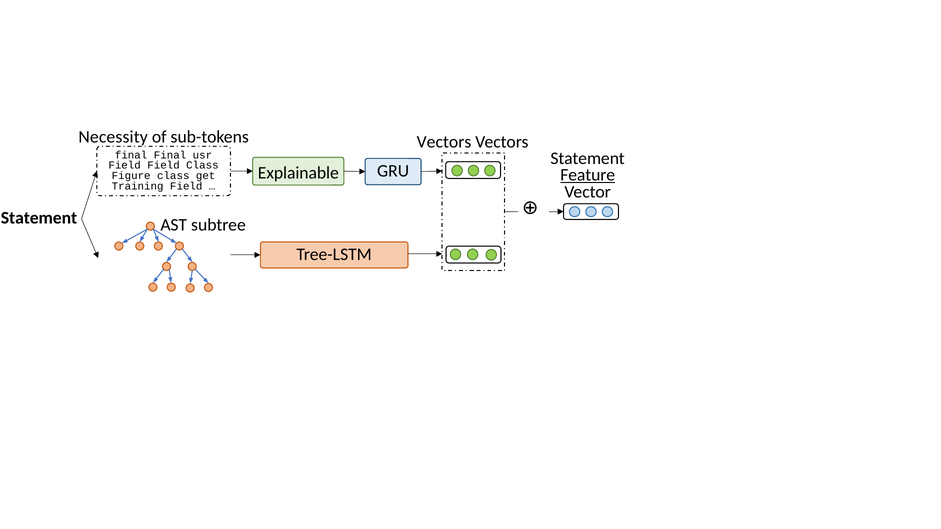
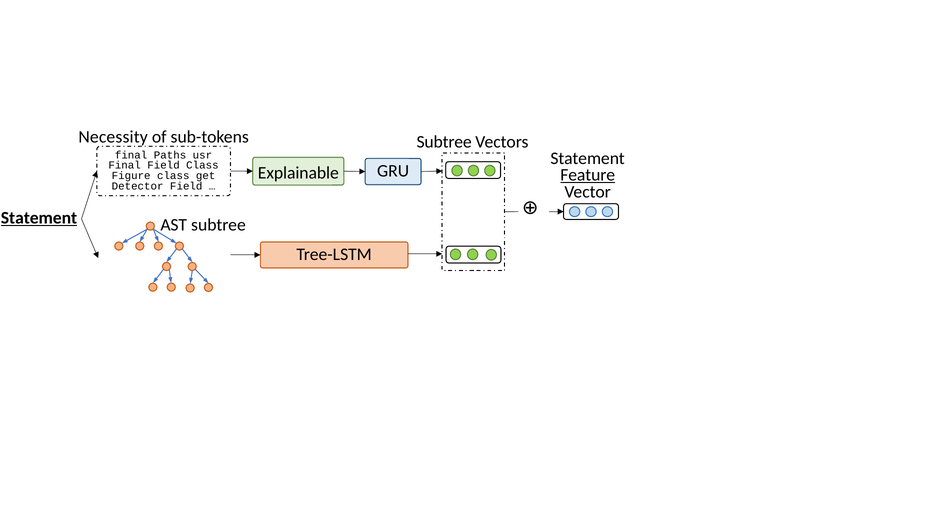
Vectors at (444, 142): Vectors -> Subtree
final Final: Final -> Paths
Field at (125, 165): Field -> Final
Training: Training -> Detector
Statement at (39, 218) underline: none -> present
